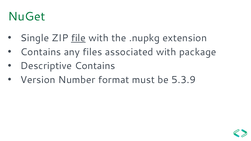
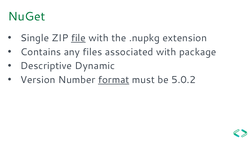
Descriptive Contains: Contains -> Dynamic
format underline: none -> present
5.3.9: 5.3.9 -> 5.0.2
